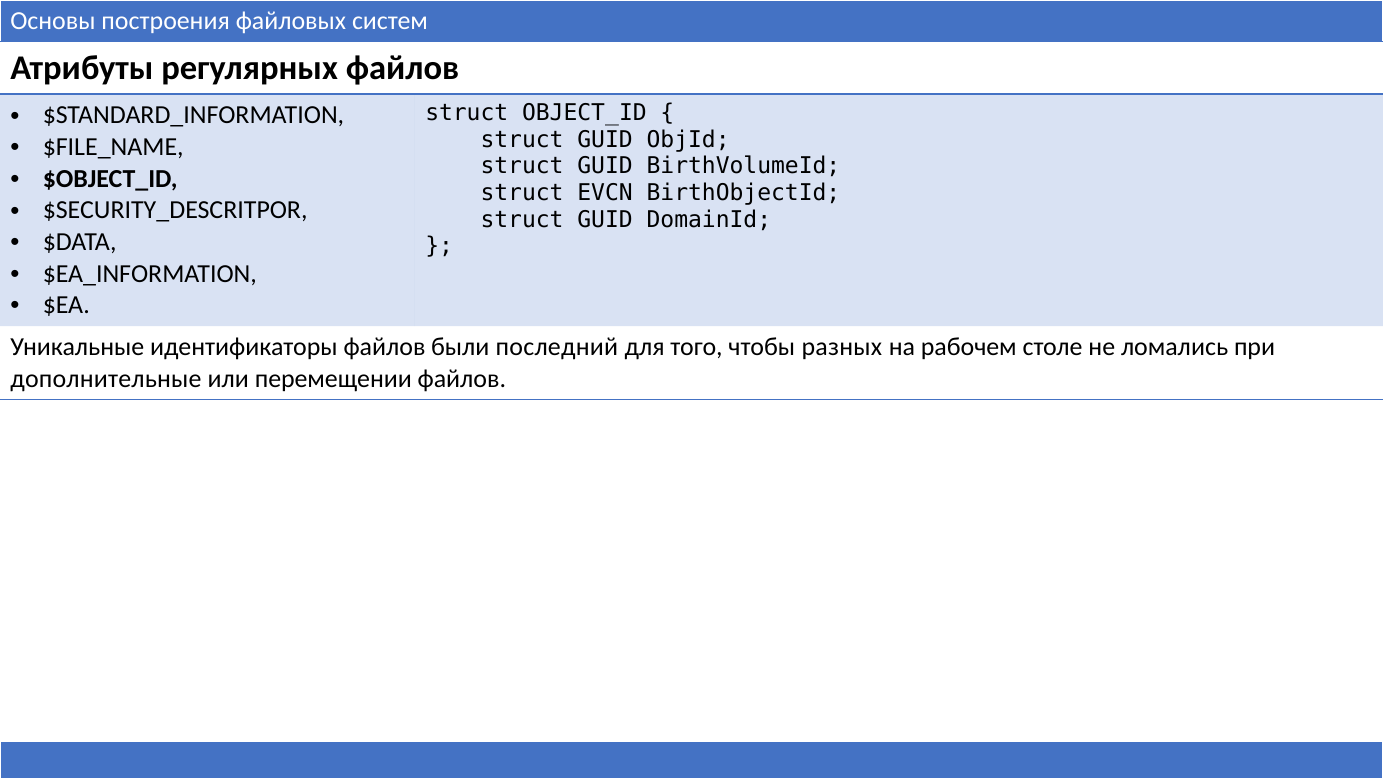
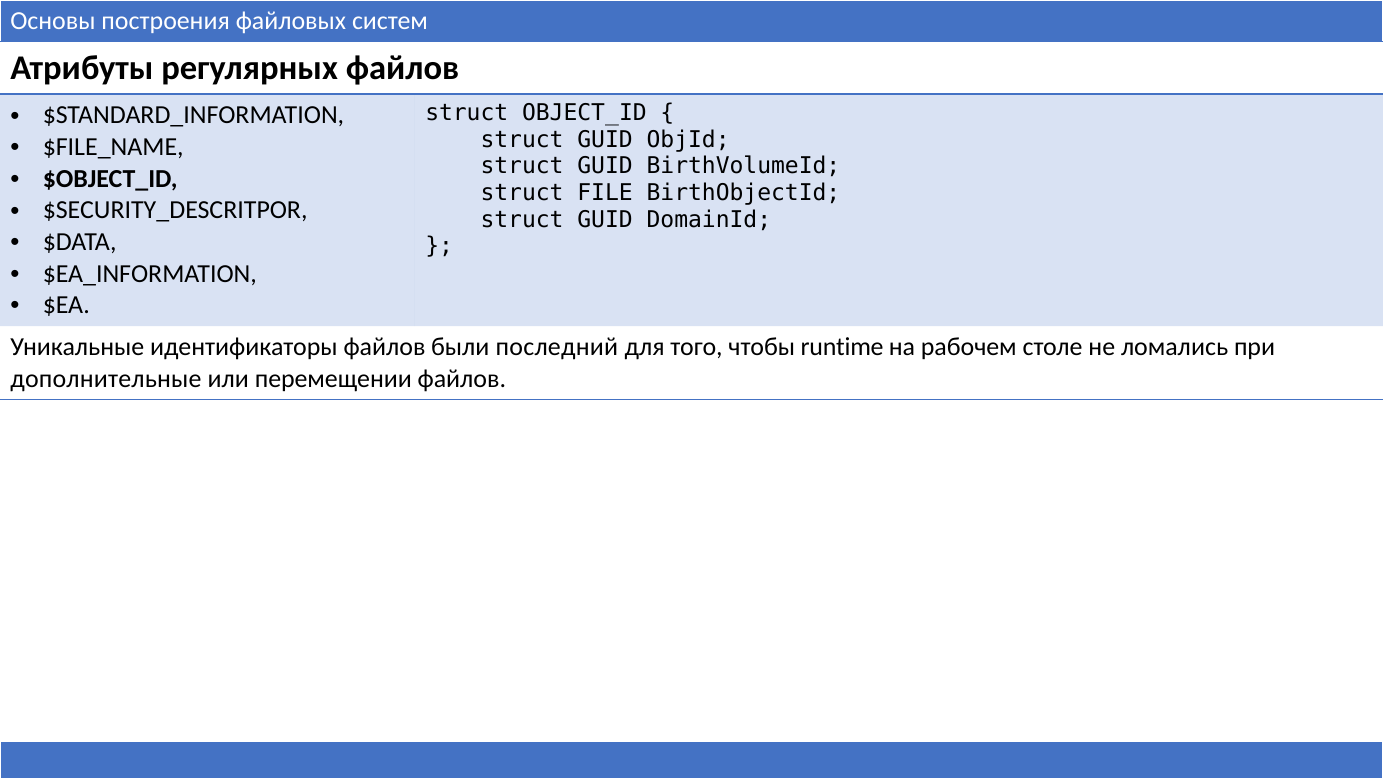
EVCN: EVCN -> FILE
разных: разных -> runtime
